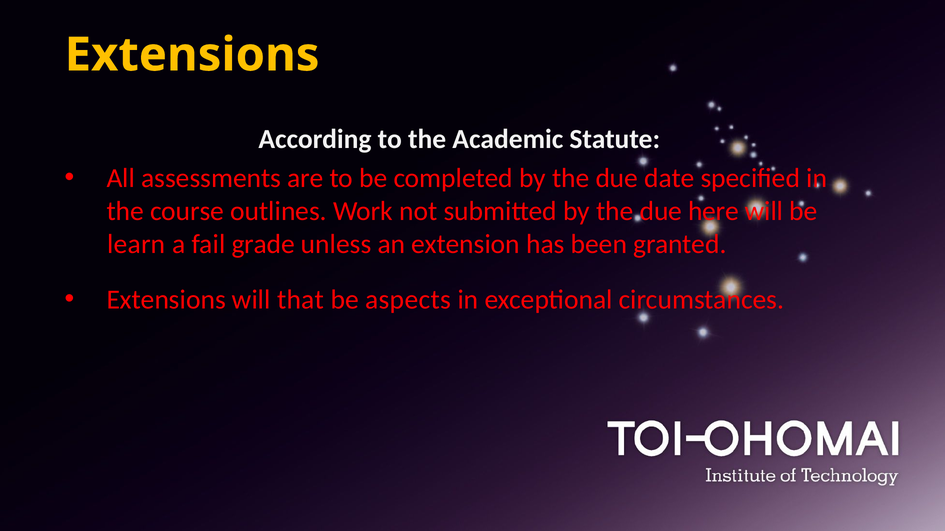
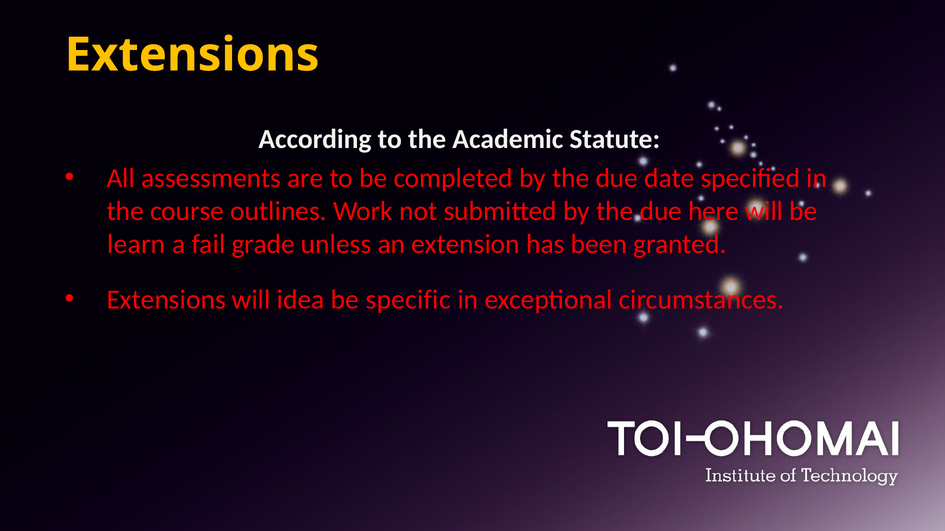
that: that -> idea
aspects: aspects -> specific
